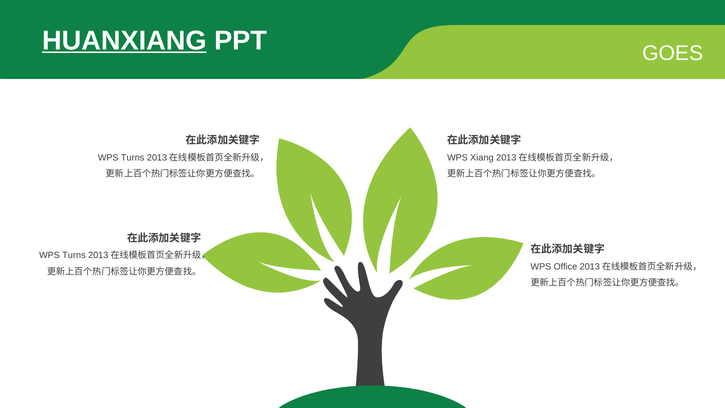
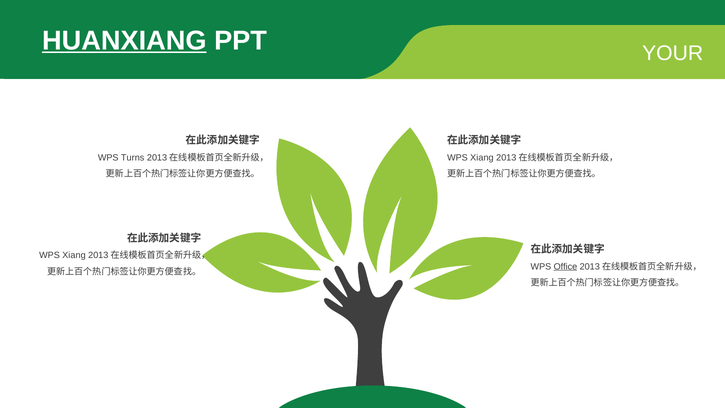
GOES: GOES -> YOUR
Turns at (74, 255): Turns -> Xiang
Office underline: none -> present
